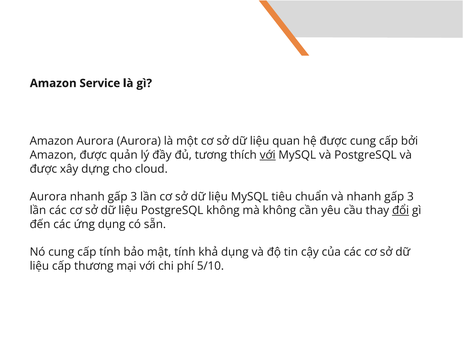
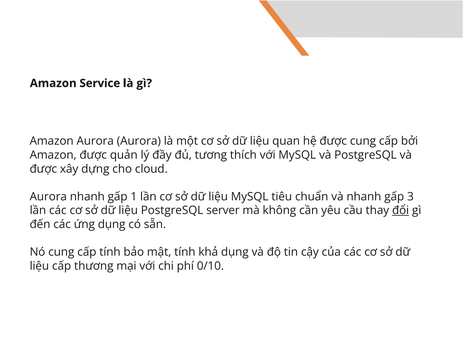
với at (268, 155) underline: present -> none
Aurora nhanh gấp 3: 3 -> 1
PostgreSQL không: không -> server
5/10: 5/10 -> 0/10
